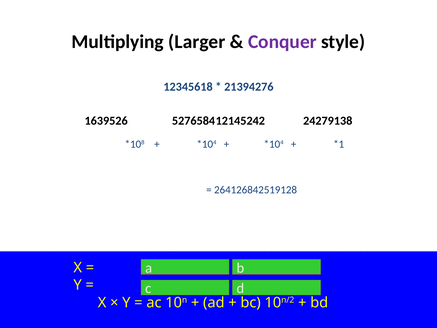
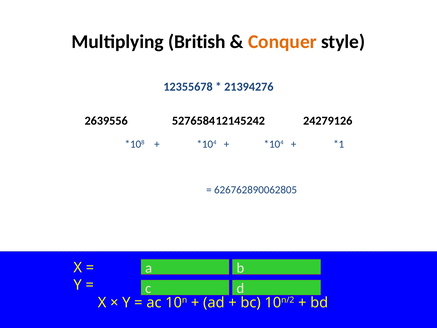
Larger: Larger -> British
Conquer colour: purple -> orange
12345618: 12345618 -> 12355678
1639526: 1639526 -> 2639556
24279138: 24279138 -> 24279126
264126842519128: 264126842519128 -> 626762890062805
